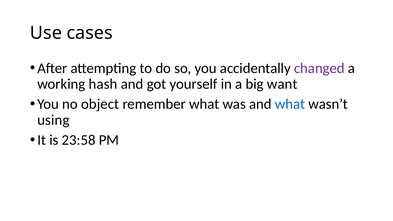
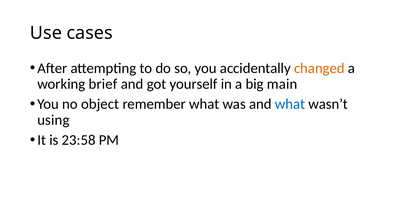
changed colour: purple -> orange
hash: hash -> brief
want: want -> main
